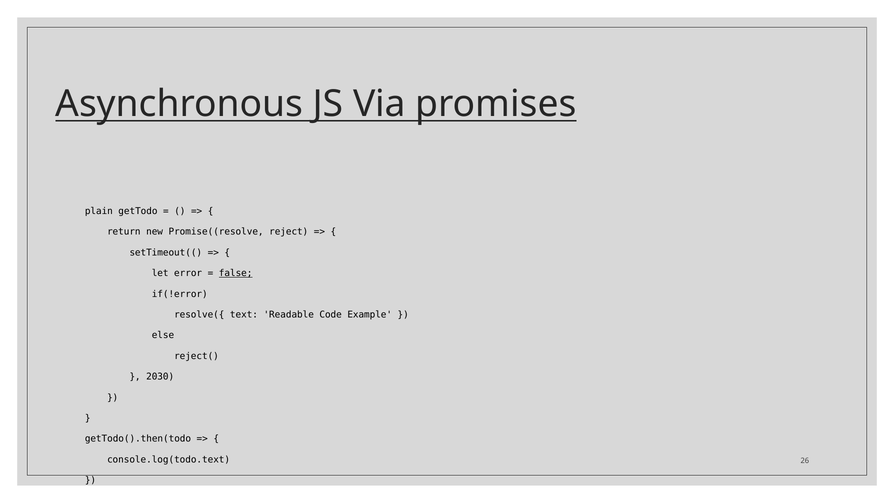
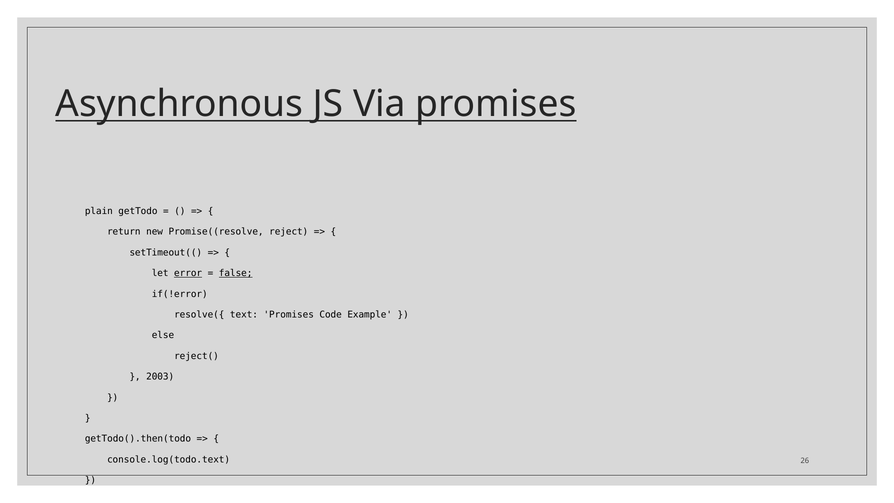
error underline: none -> present
text Readable: Readable -> Promises
2030: 2030 -> 2003
